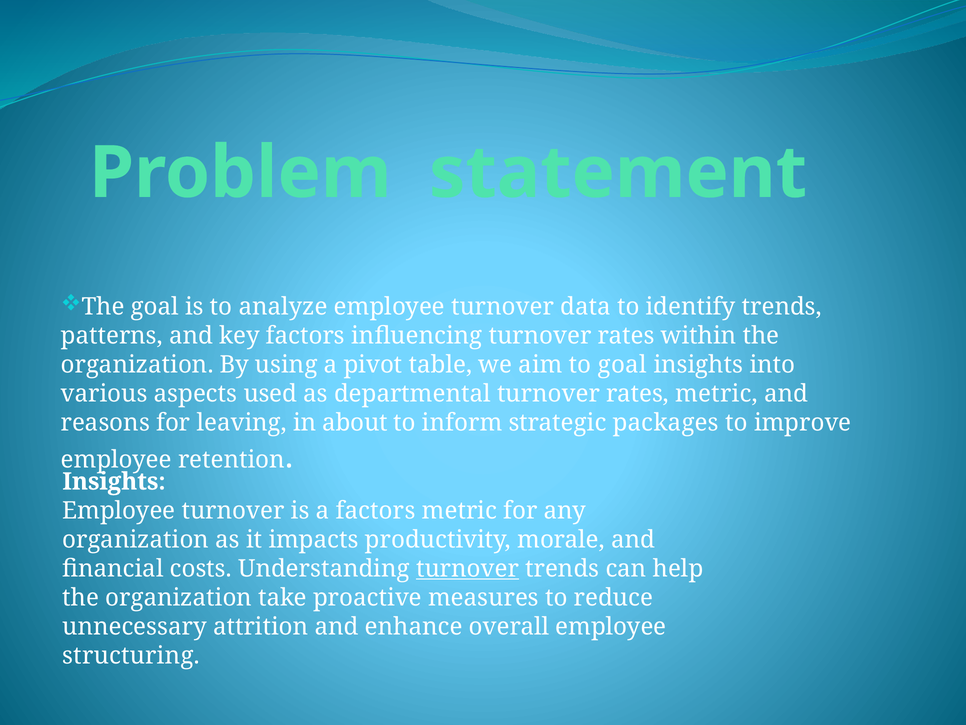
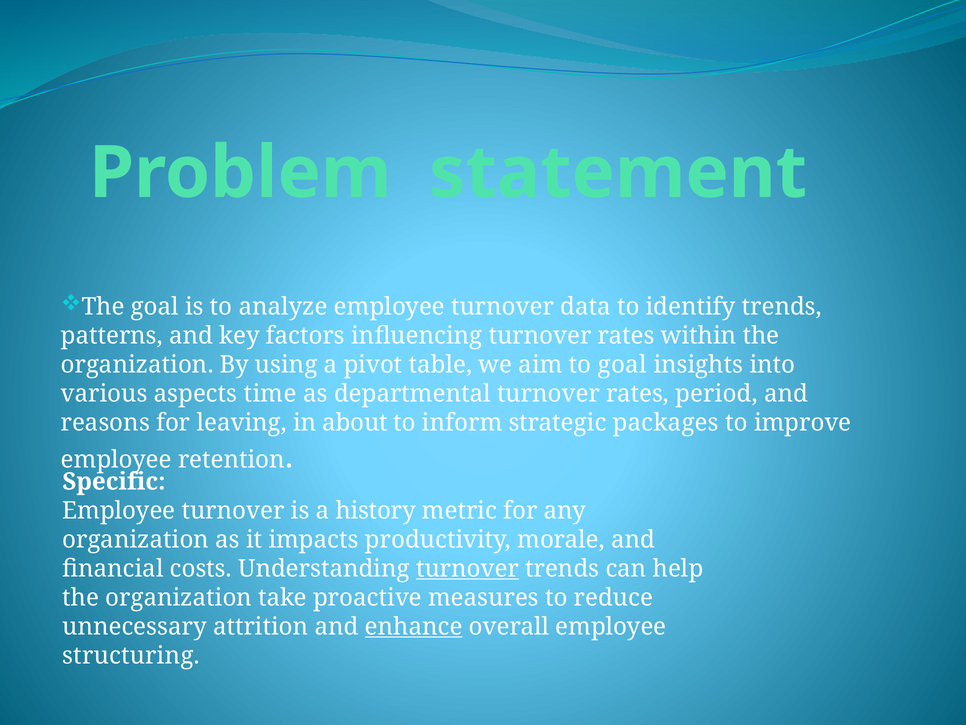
used: used -> time
rates metric: metric -> period
Insights at (114, 481): Insights -> Specific
a factors: factors -> history
enhance underline: none -> present
